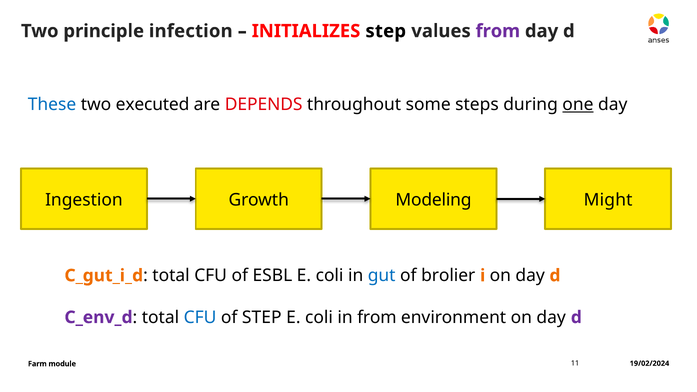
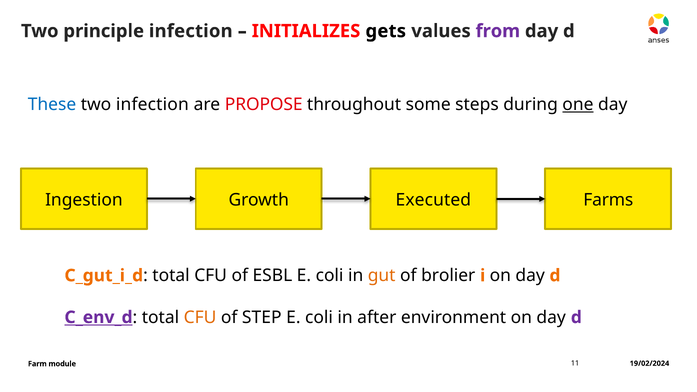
INITIALIZES step: step -> gets
two executed: executed -> infection
DEPENDS: DEPENDS -> PROPOSE
Modeling: Modeling -> Executed
Might: Might -> Farms
gut colour: blue -> orange
C_env_d underline: none -> present
CFU at (200, 317) colour: blue -> orange
in from: from -> after
